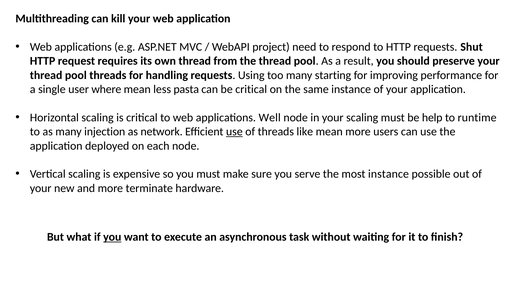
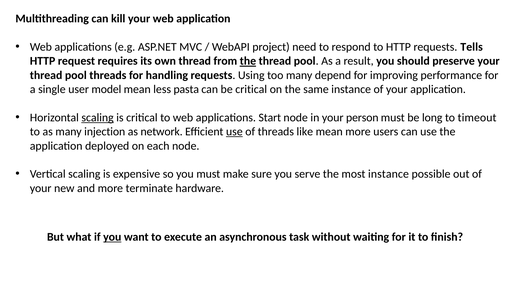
Shut: Shut -> Tells
the at (248, 61) underline: none -> present
starting: starting -> depend
where: where -> model
scaling at (98, 117) underline: none -> present
Well: Well -> Start
your scaling: scaling -> person
help: help -> long
runtime: runtime -> timeout
